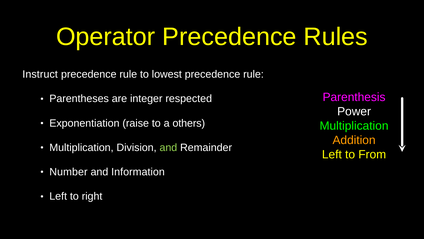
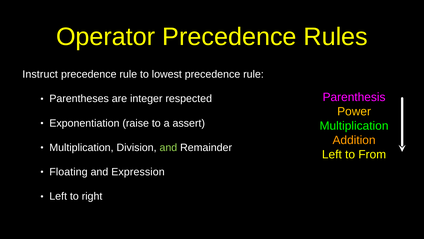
Power colour: white -> yellow
others: others -> assert
Number: Number -> Floating
Information: Information -> Expression
